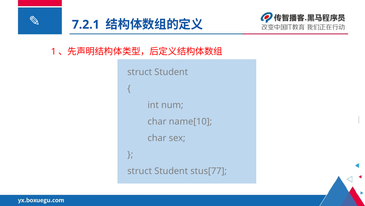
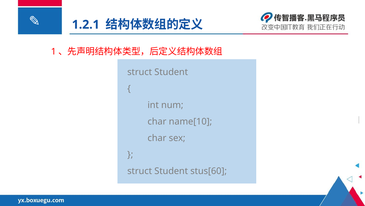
7.2.1: 7.2.1 -> 1.2.1
stus[77: stus[77 -> stus[60
